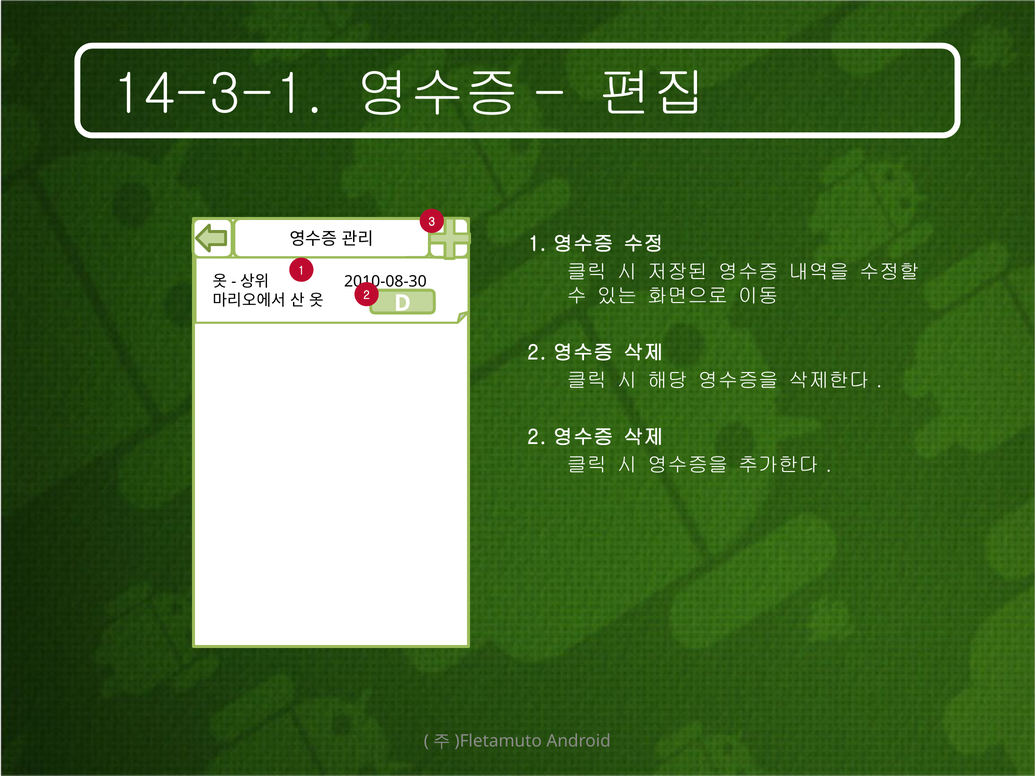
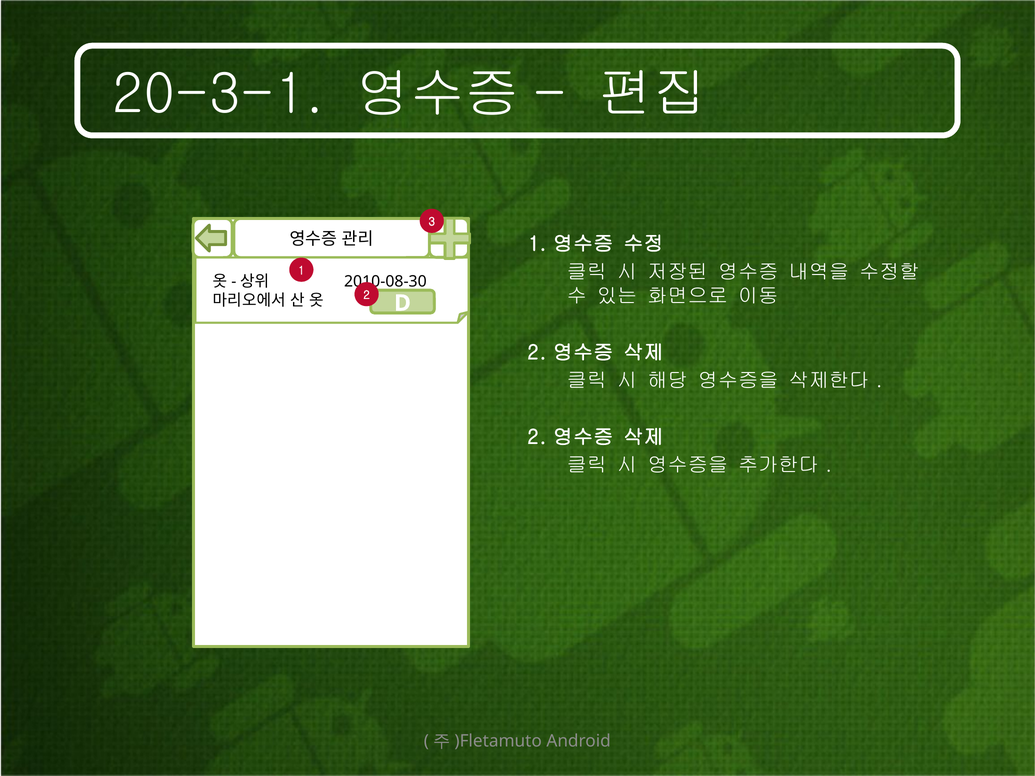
14-3-1: 14-3-1 -> 20-3-1
